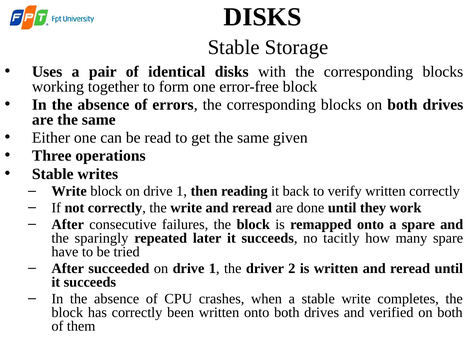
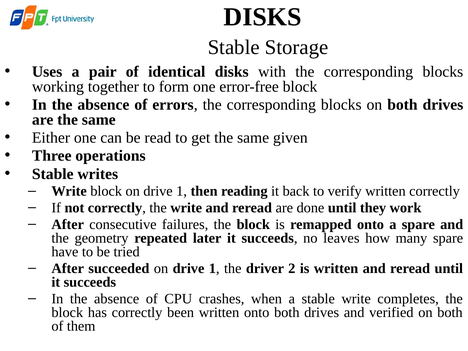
sparingly: sparingly -> geometry
tacitly: tacitly -> leaves
